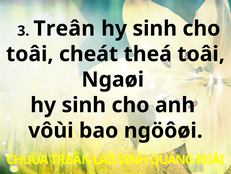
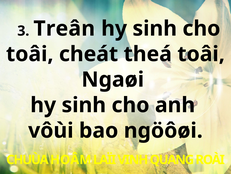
CHUÙA TREÂN: TREÂN -> HOÂM
